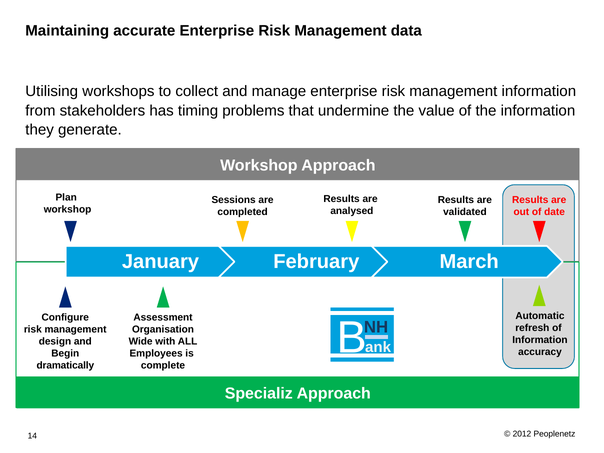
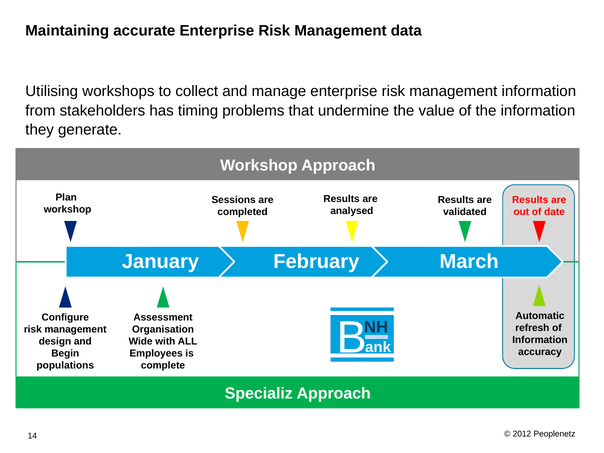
dramatically: dramatically -> populations
